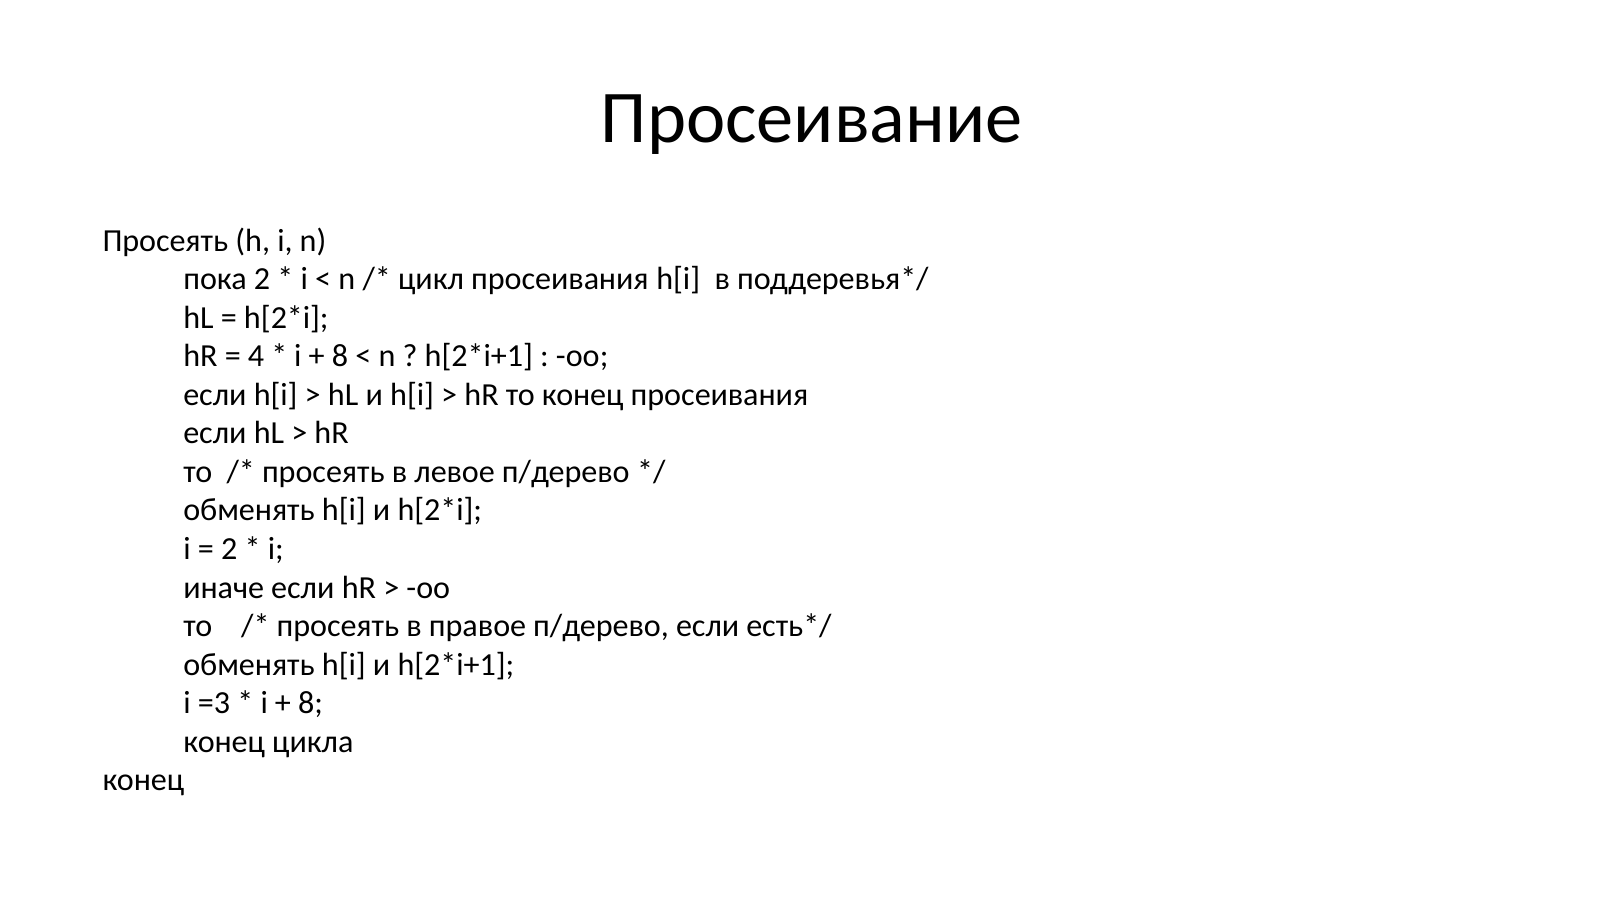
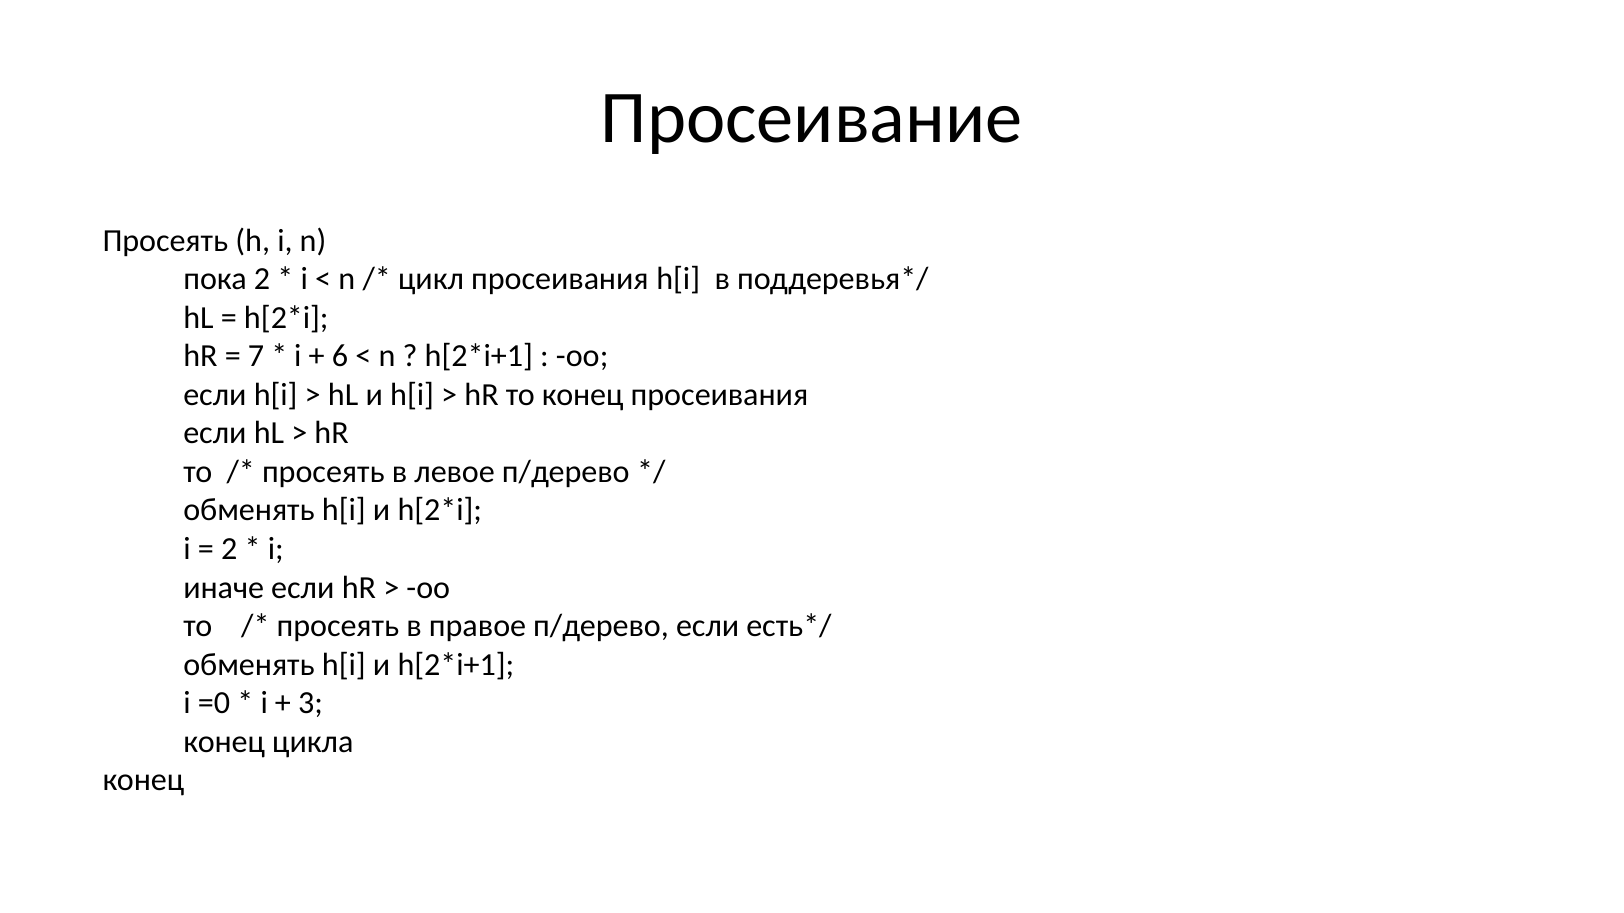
4: 4 -> 7
8 at (340, 356): 8 -> 6
=3: =3 -> =0
8 at (311, 703): 8 -> 3
